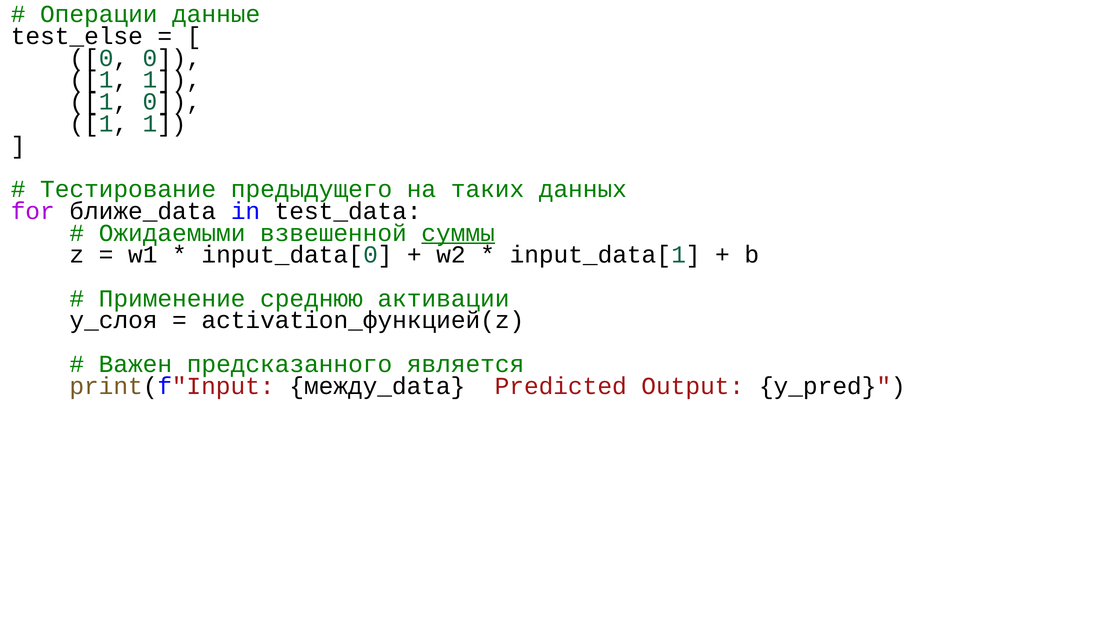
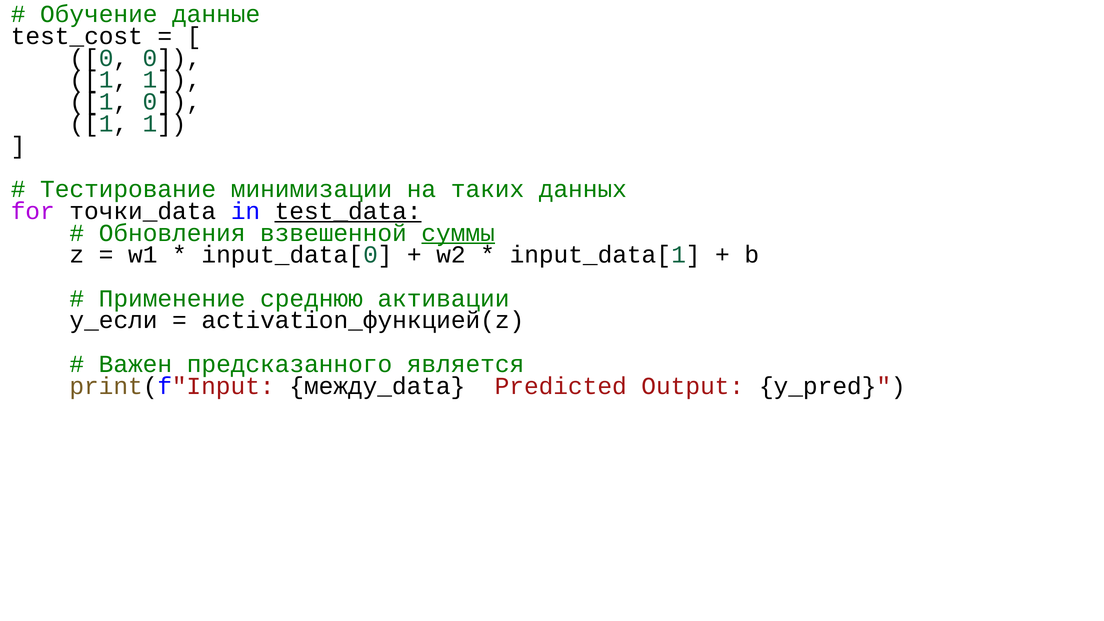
Операции: Операции -> Обучение
test_else: test_else -> test_cost
предыдущего: предыдущего -> минимизации
ближе_data: ближе_data -> точки_data
test_data underline: none -> present
Ожидаемыми: Ожидаемыми -> Обновления
y_слоя: y_слоя -> y_если
